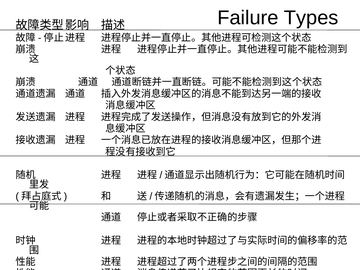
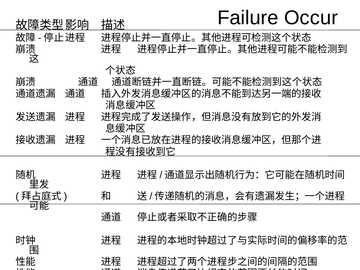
Types: Types -> Occur
